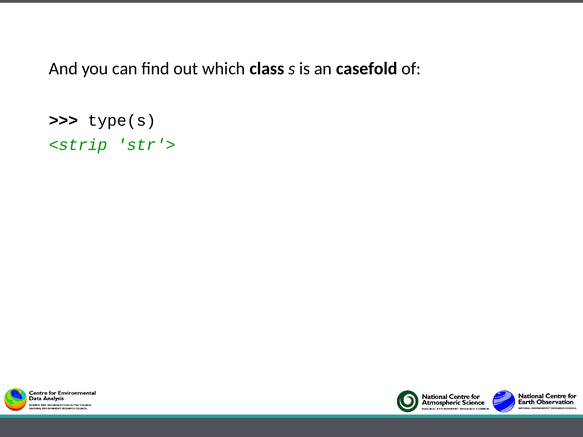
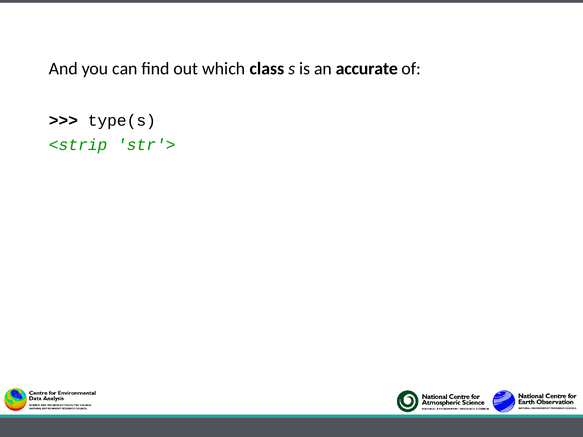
casefold: casefold -> accurate
